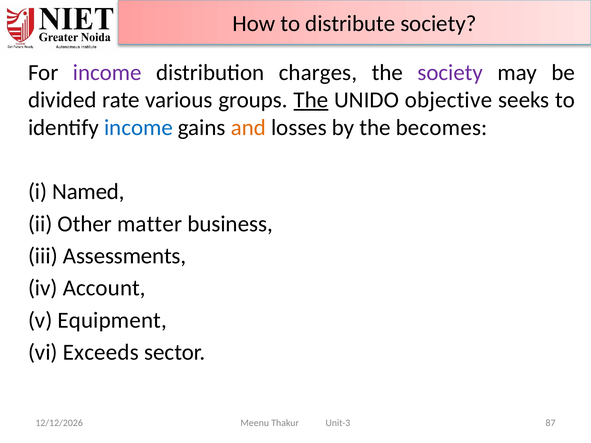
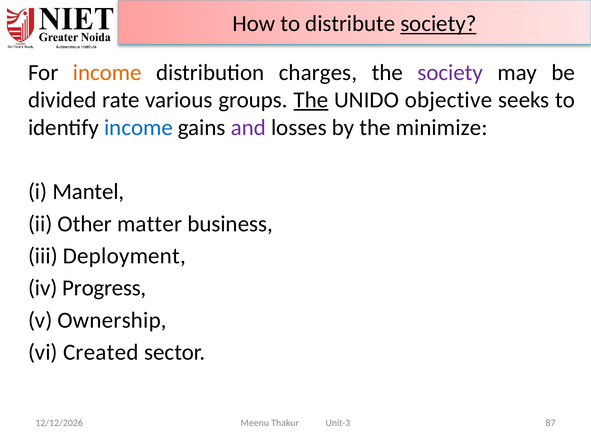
society at (438, 24) underline: none -> present
income at (107, 72) colour: purple -> orange
and colour: orange -> purple
becomes: becomes -> minimize
Named: Named -> Mantel
Assessments: Assessments -> Deployment
Account: Account -> Progress
Equipment: Equipment -> Ownership
Exceeds: Exceeds -> Created
